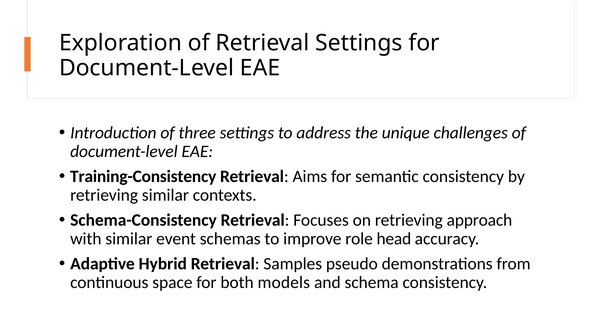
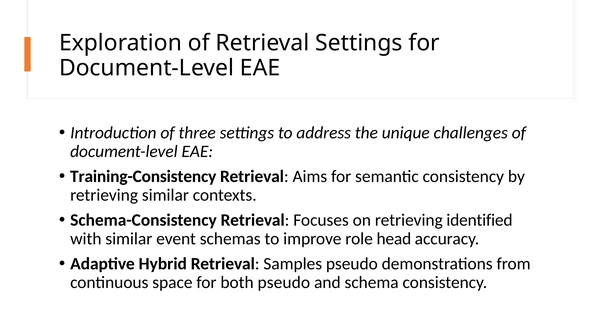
approach: approach -> identified
both models: models -> pseudo
